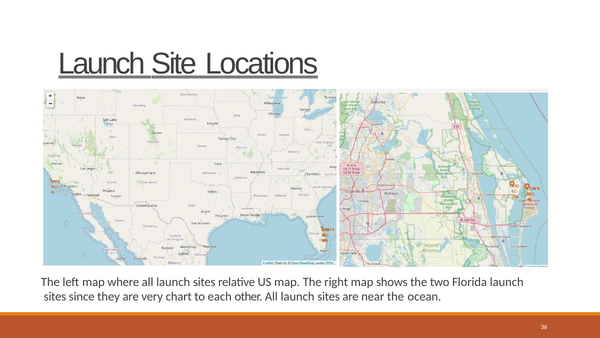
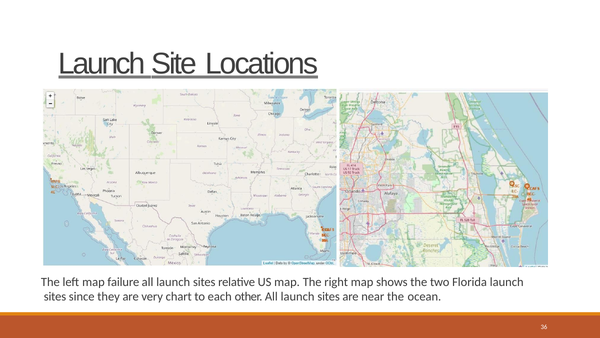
where: where -> failure
